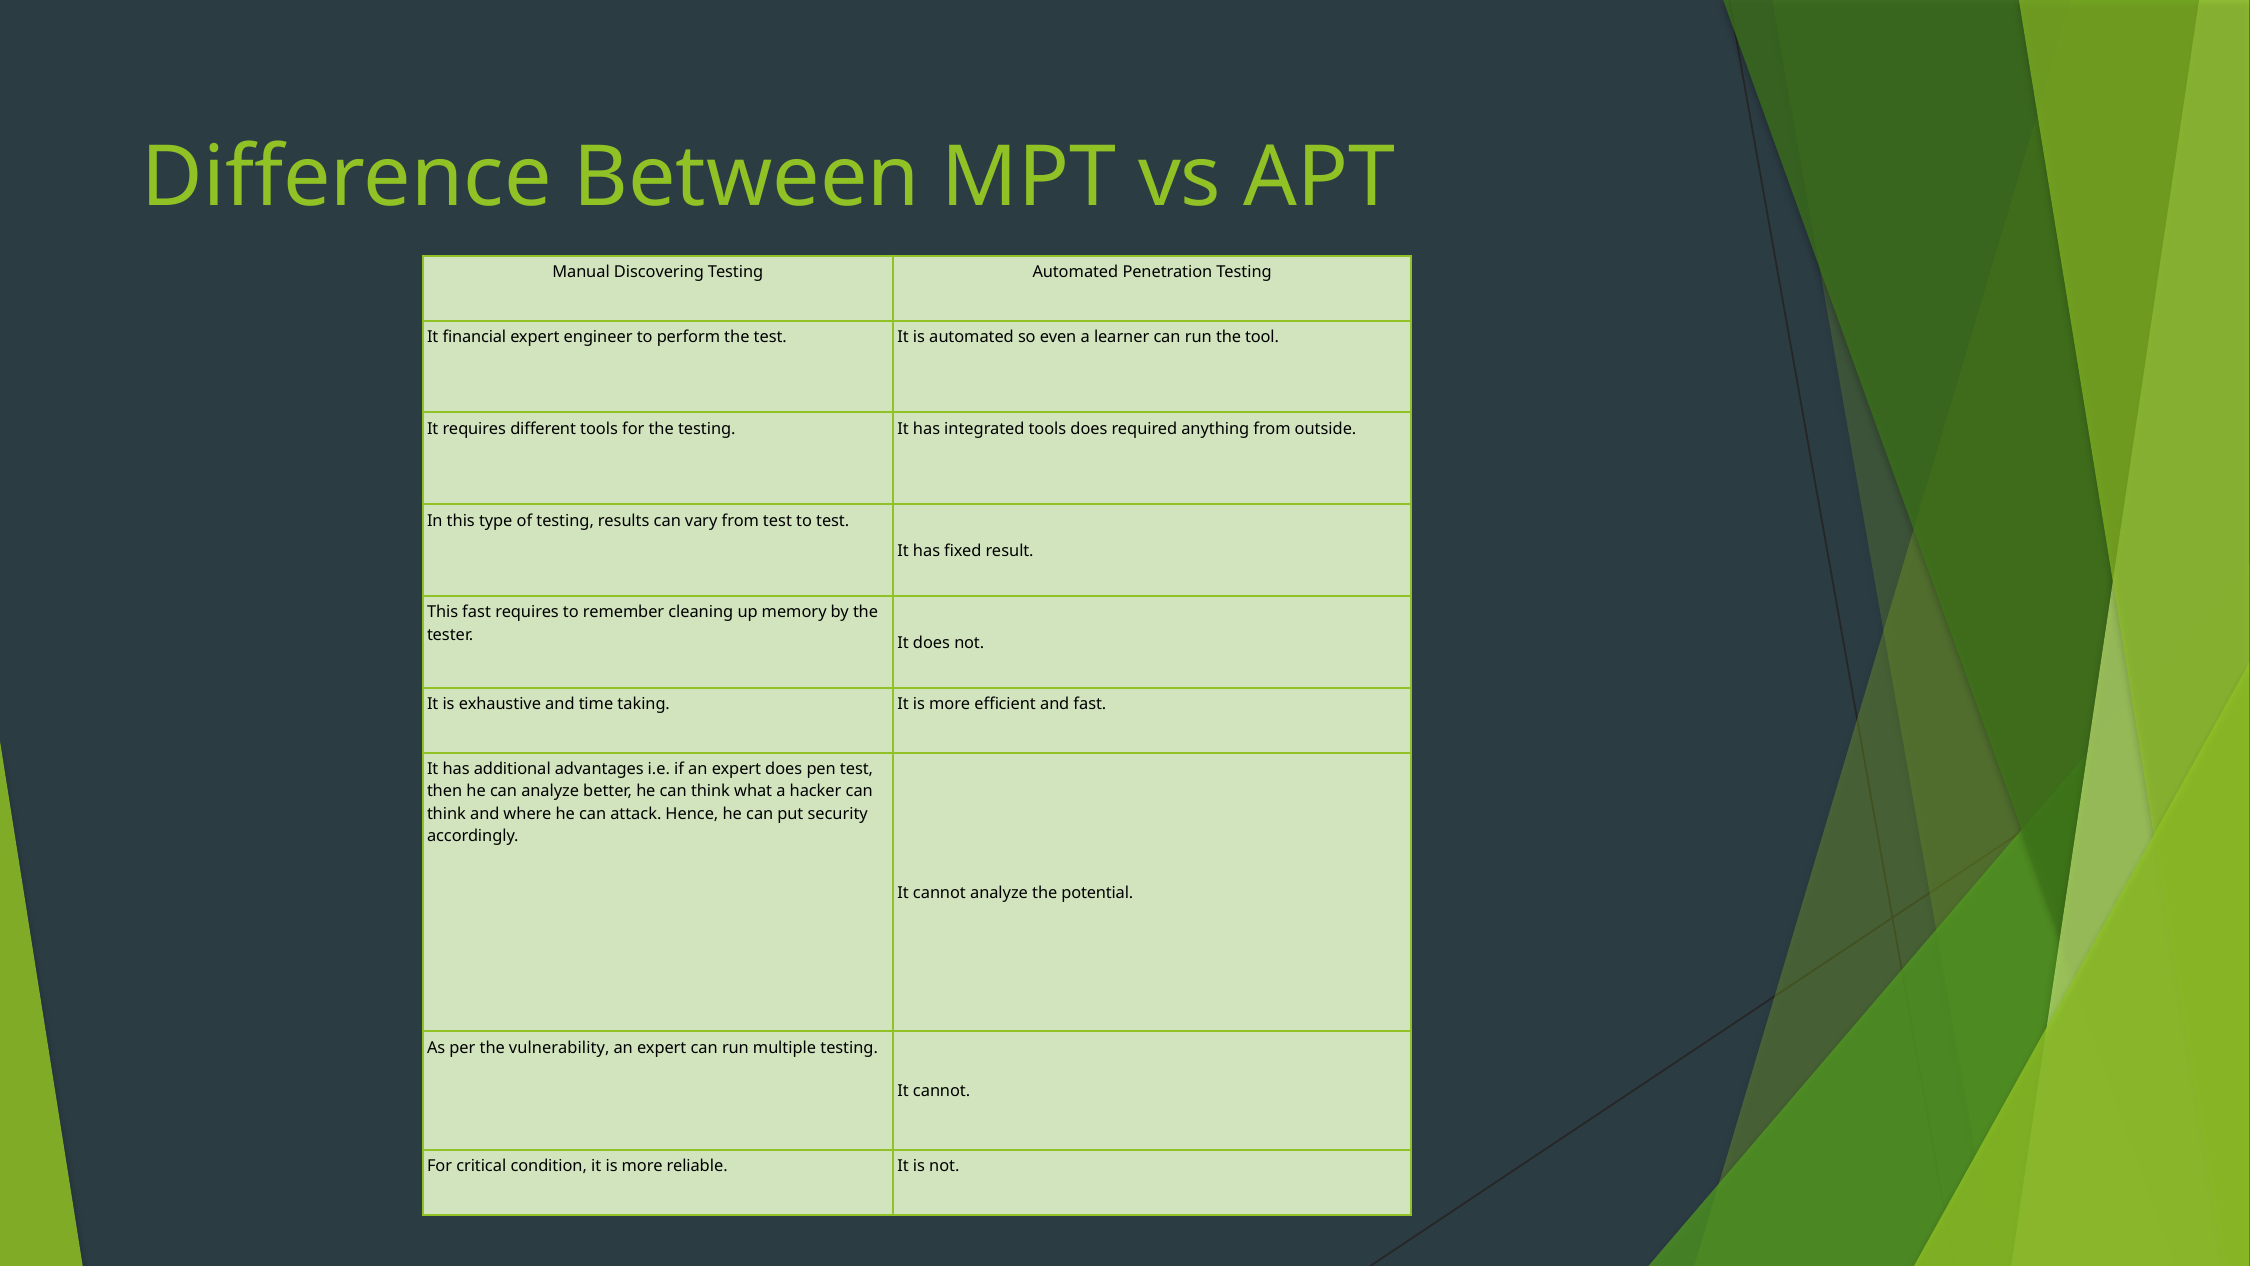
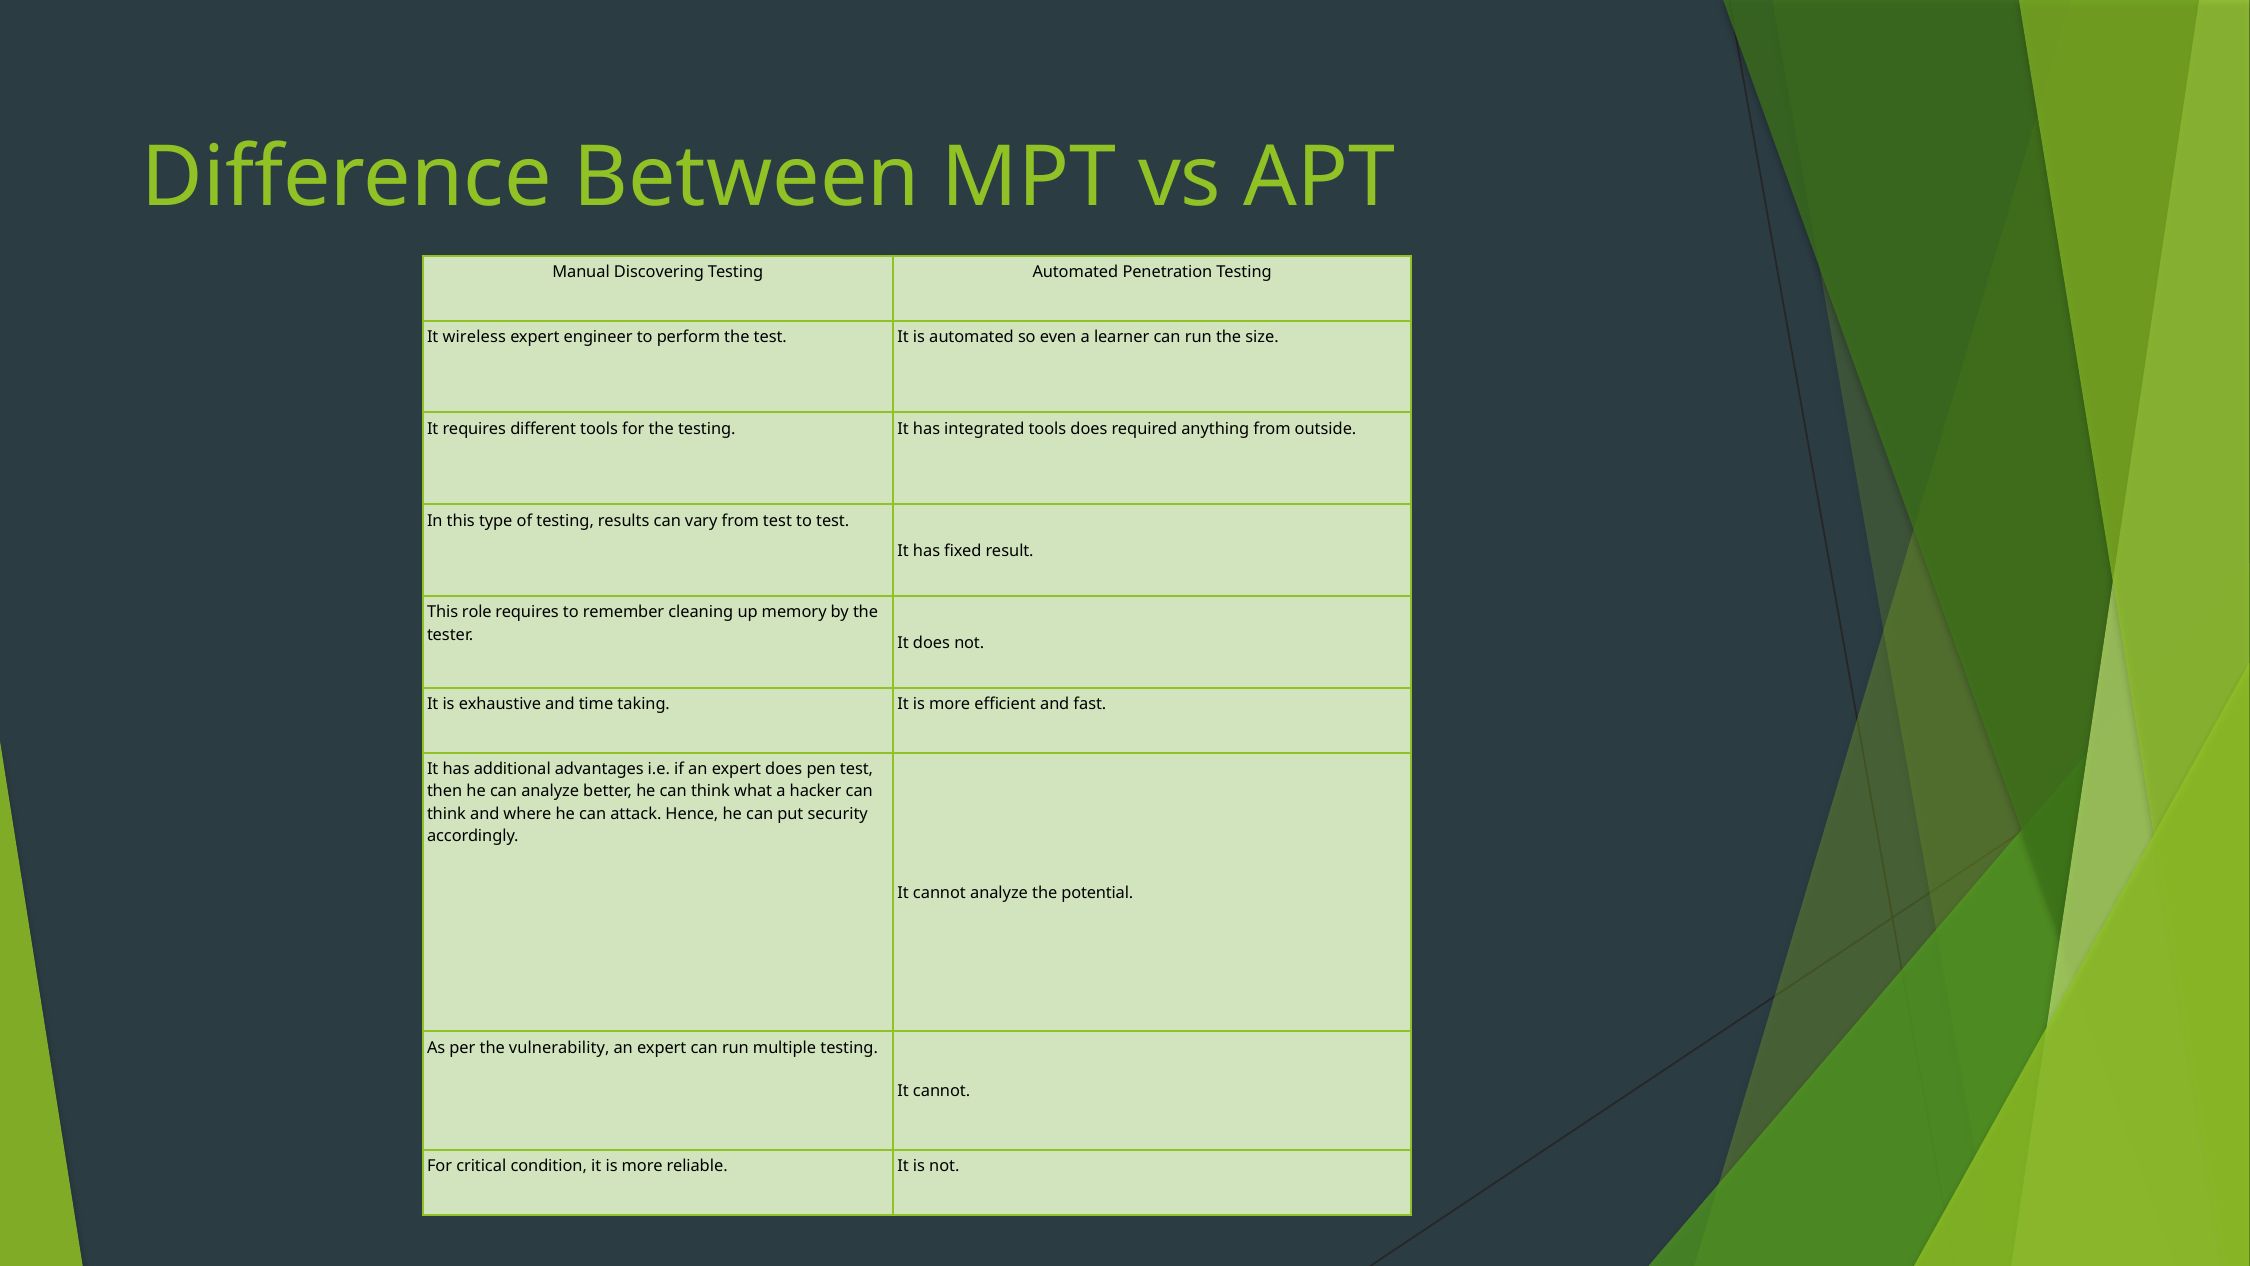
financial: financial -> wireless
tool: tool -> size
This fast: fast -> role
